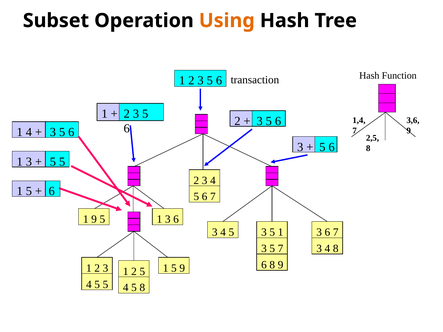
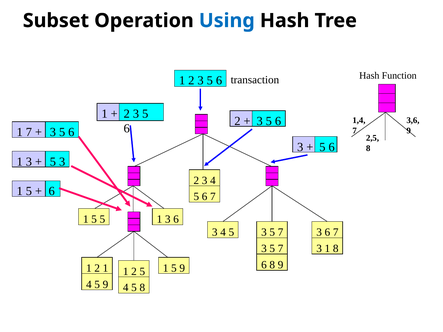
Using colour: orange -> blue
1 4: 4 -> 7
5 at (62, 162): 5 -> 3
9 at (94, 220): 9 -> 5
1 at (281, 232): 1 -> 7
4 at (327, 249): 4 -> 1
3 at (105, 268): 3 -> 1
4 5 5: 5 -> 9
